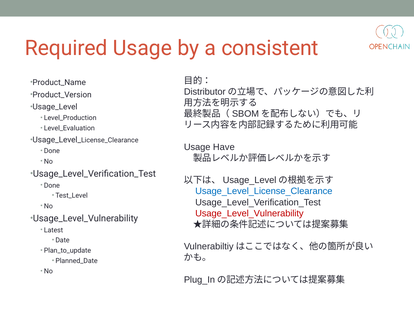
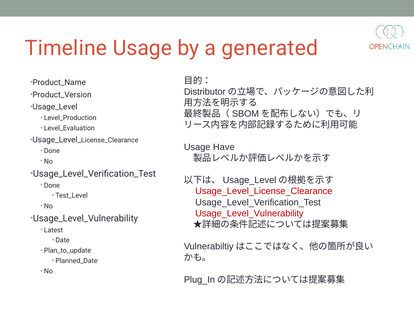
Required: Required -> Timeline
consistent: consistent -> generated
Usage_Level_License_Clearance at (264, 191) colour: blue -> red
